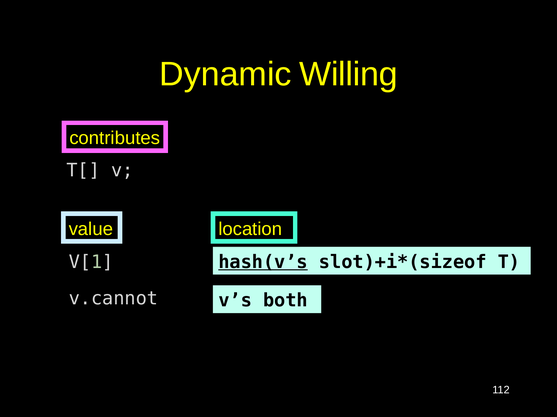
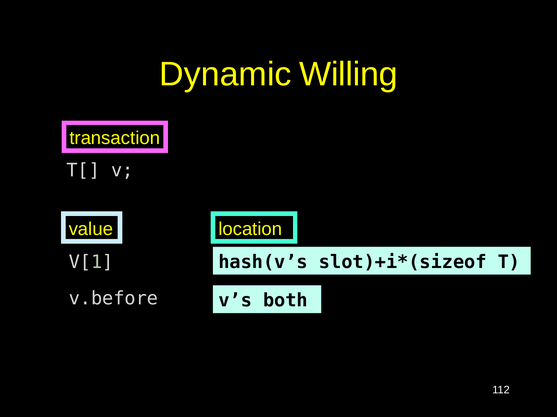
contributes: contributes -> transaction
hash(v’s underline: present -> none
v.cannot: v.cannot -> v.before
